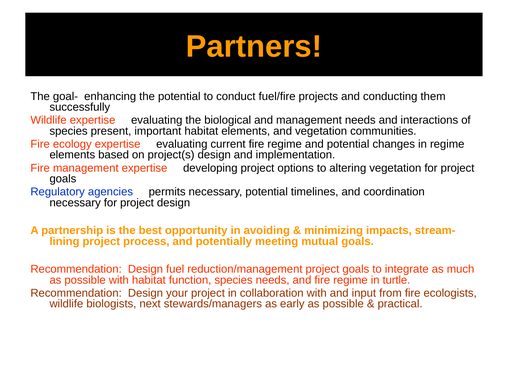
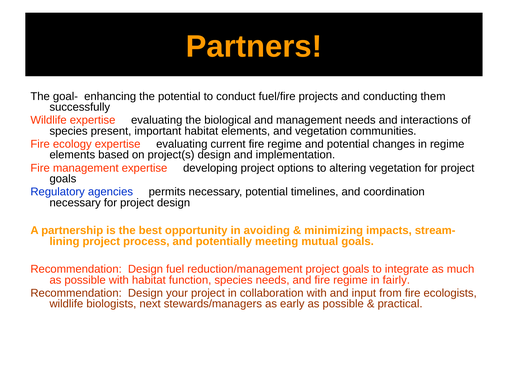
turtle: turtle -> fairly
